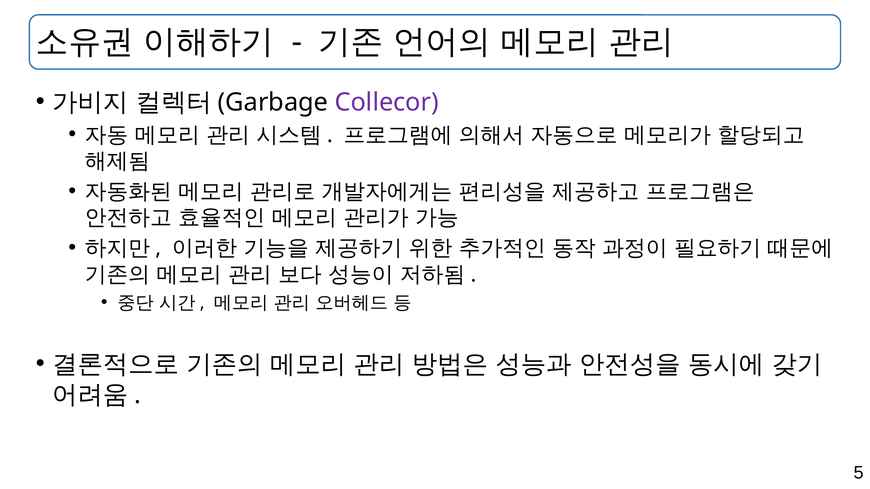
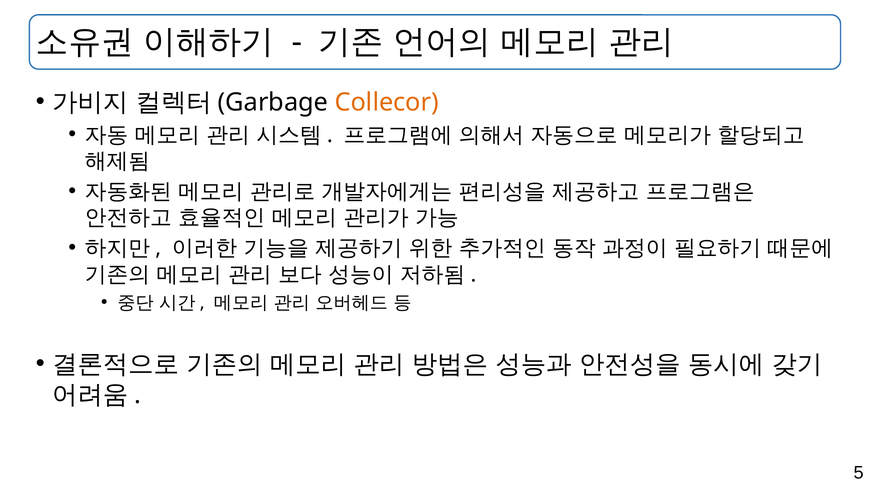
Collecor colour: purple -> orange
